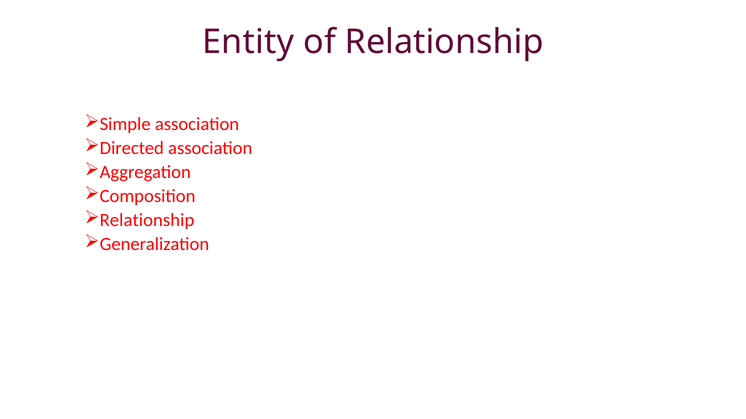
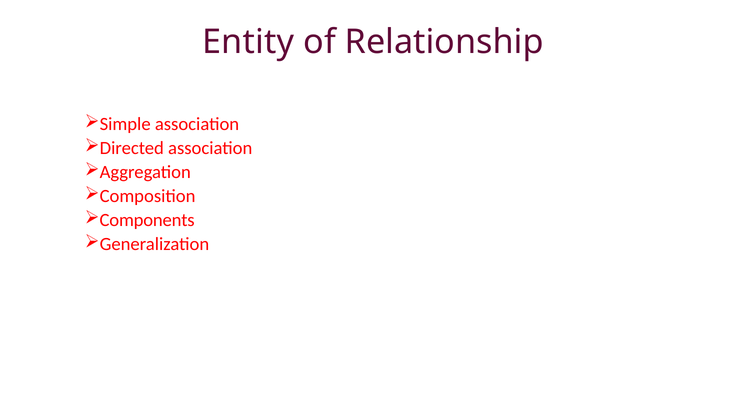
Relationship at (147, 221): Relationship -> Components
